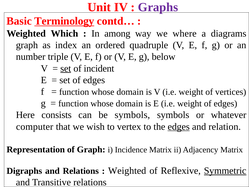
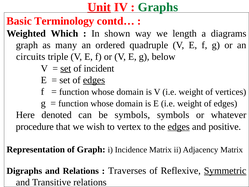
Unit underline: none -> present
Graphs colour: purple -> green
Terminology underline: present -> none
among: among -> shown
where: where -> length
index: index -> many
number: number -> circuits
edges at (94, 80) underline: none -> present
consists: consists -> denoted
computer: computer -> procedure
relation: relation -> positive
Weighted at (127, 170): Weighted -> Traverses
